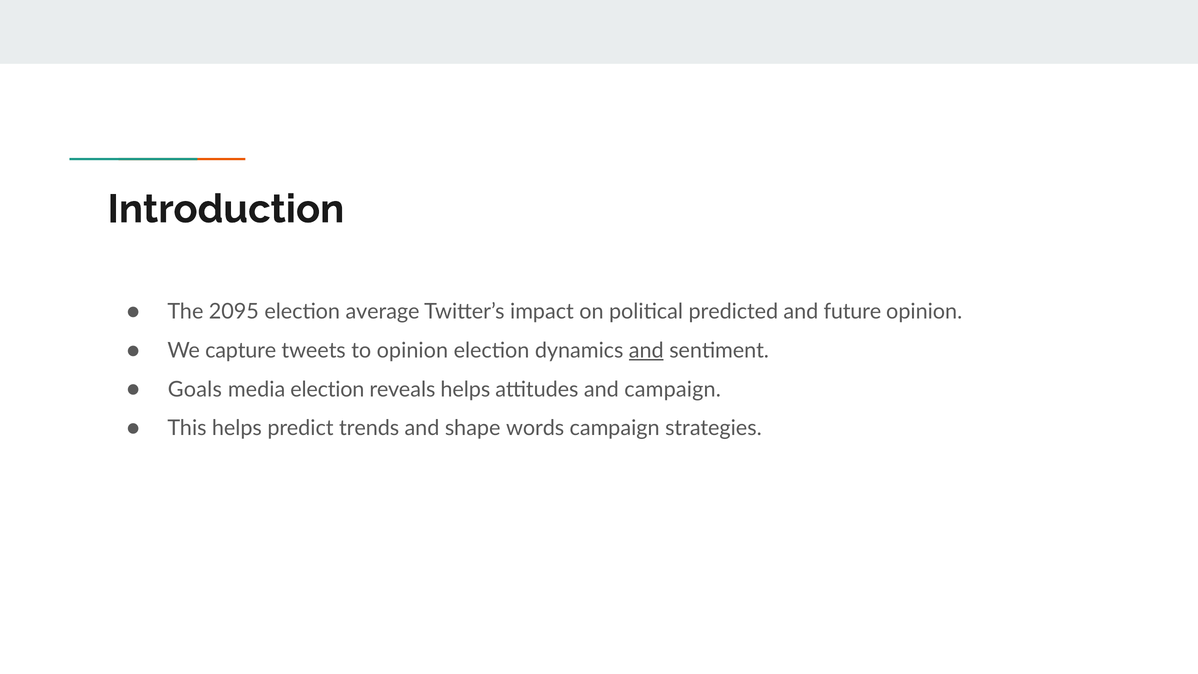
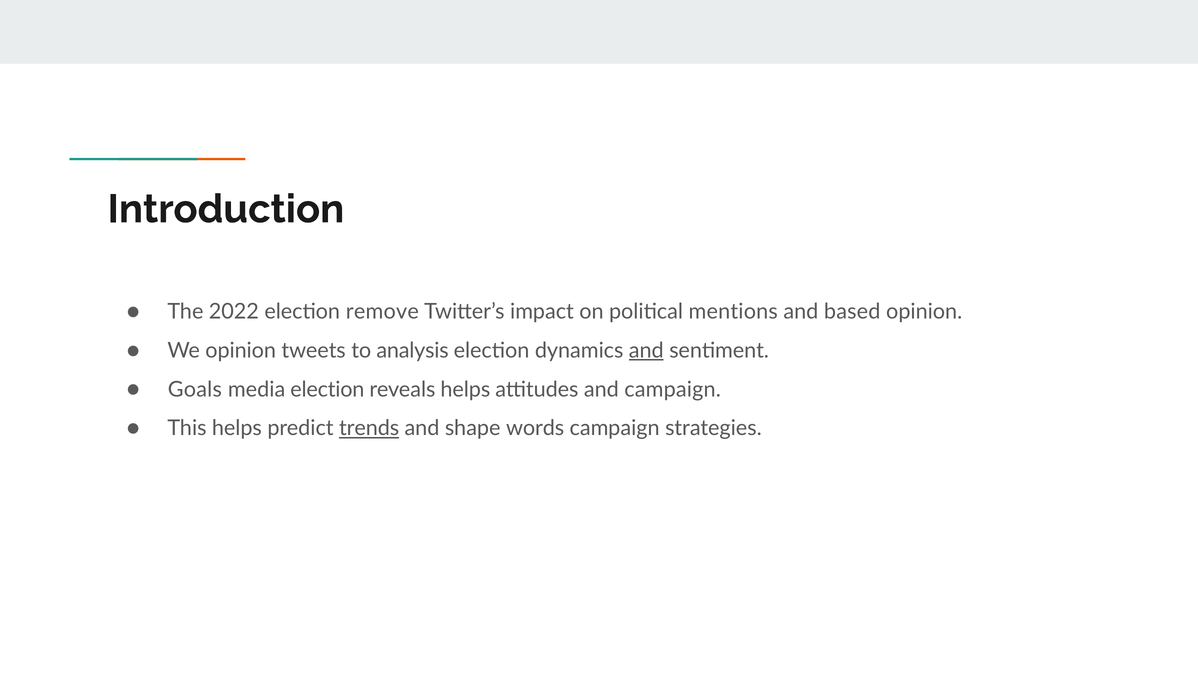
2095: 2095 -> 2022
average: average -> remove
predicted: predicted -> mentions
future: future -> based
We capture: capture -> opinion
to opinion: opinion -> analysis
trends underline: none -> present
